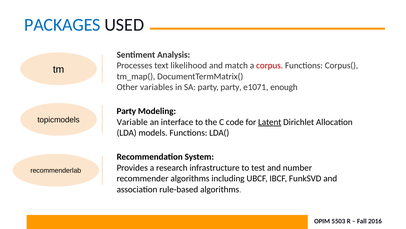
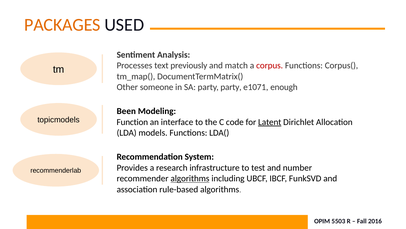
PACKAGES colour: blue -> orange
likelihood: likelihood -> previously
variables: variables -> someone
Party at (126, 111): Party -> Been
Variable: Variable -> Function
algorithms at (190, 178) underline: none -> present
